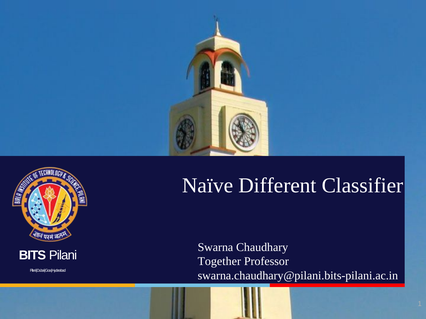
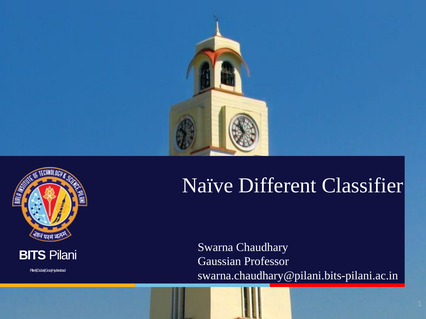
Together: Together -> Gaussian
